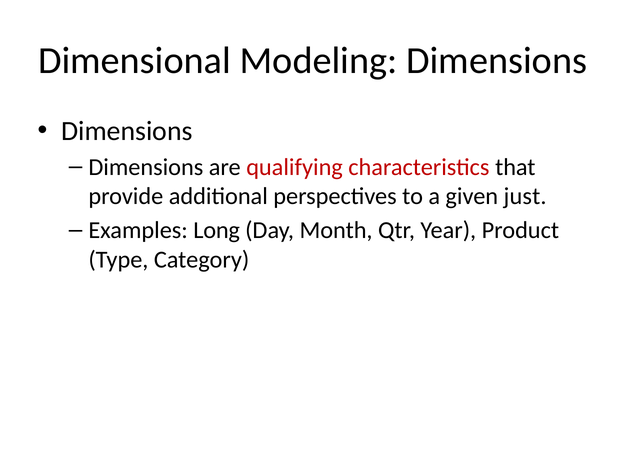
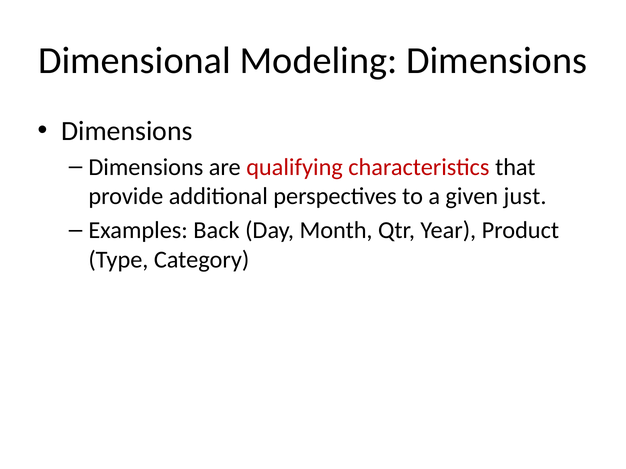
Long: Long -> Back
